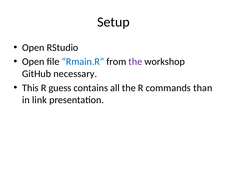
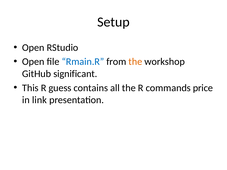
the at (135, 62) colour: purple -> orange
necessary: necessary -> significant
than: than -> price
